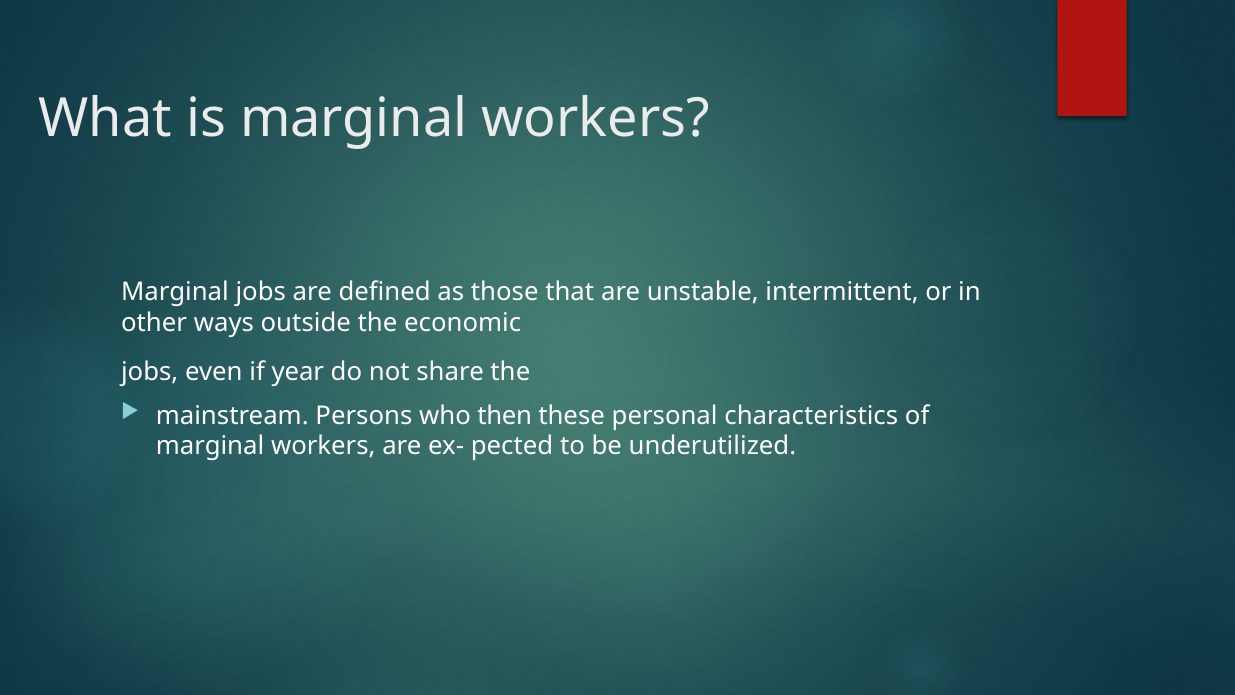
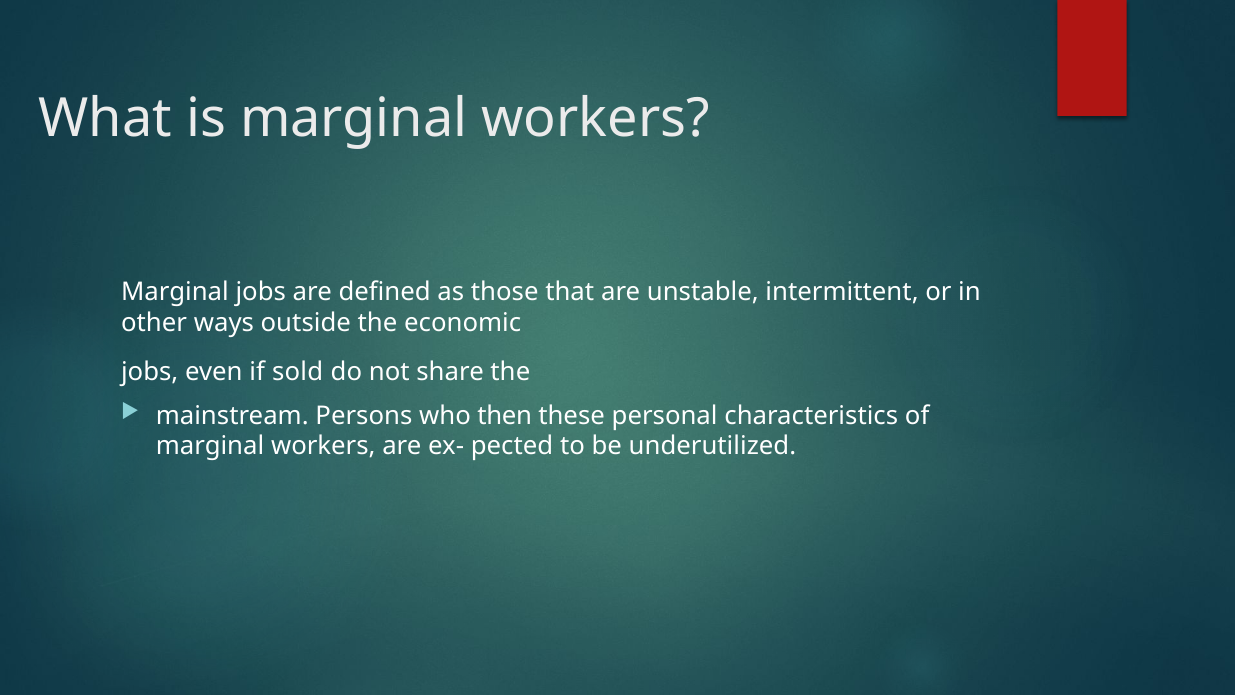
year: year -> sold
